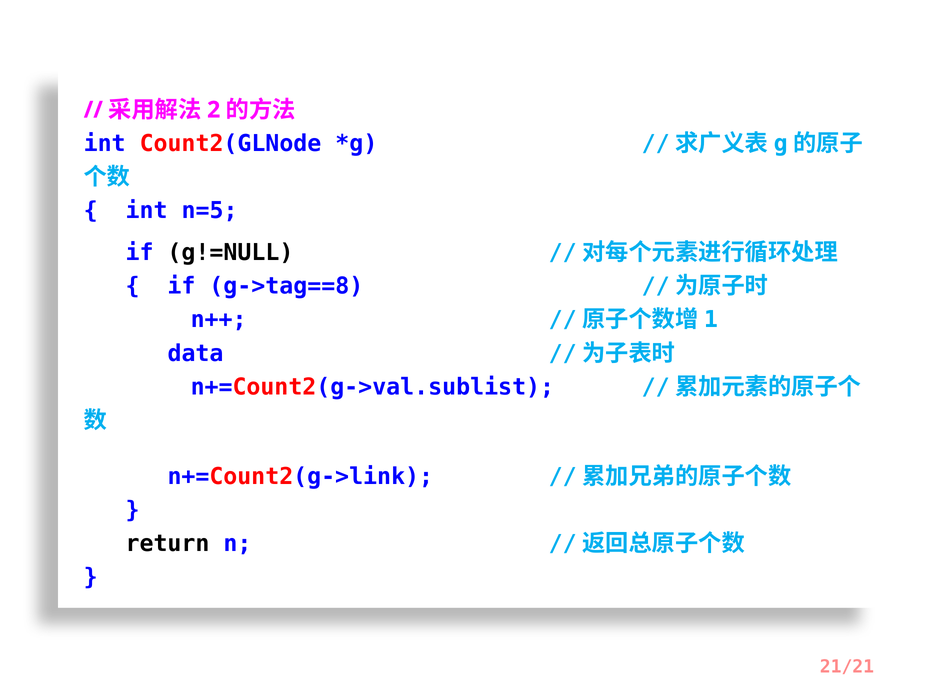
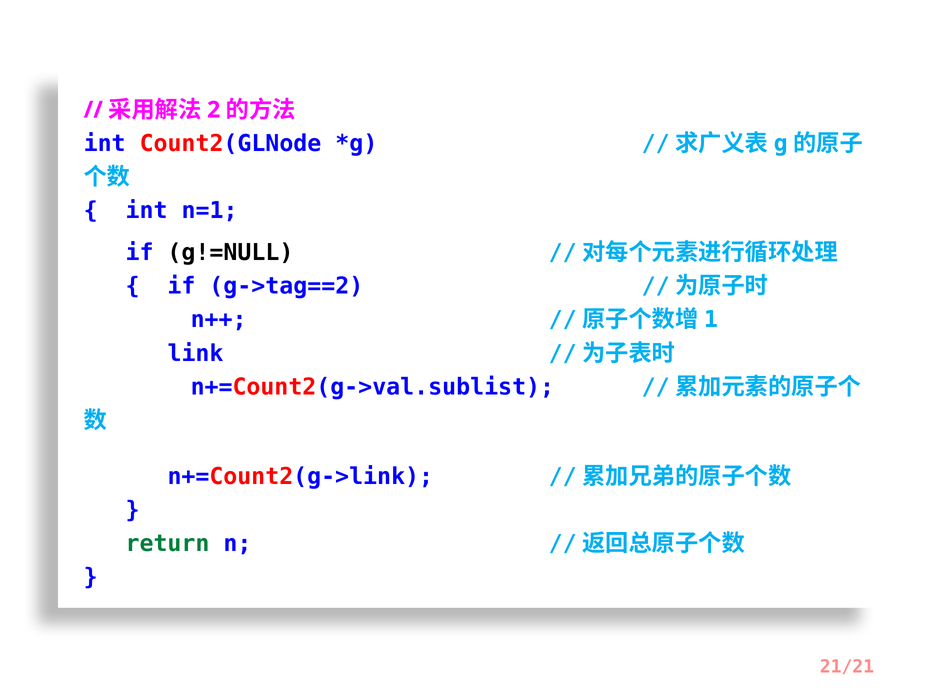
n=5: n=5 -> n=1
g->tag==8: g->tag==8 -> g->tag==2
data: data -> link
return colour: black -> green
